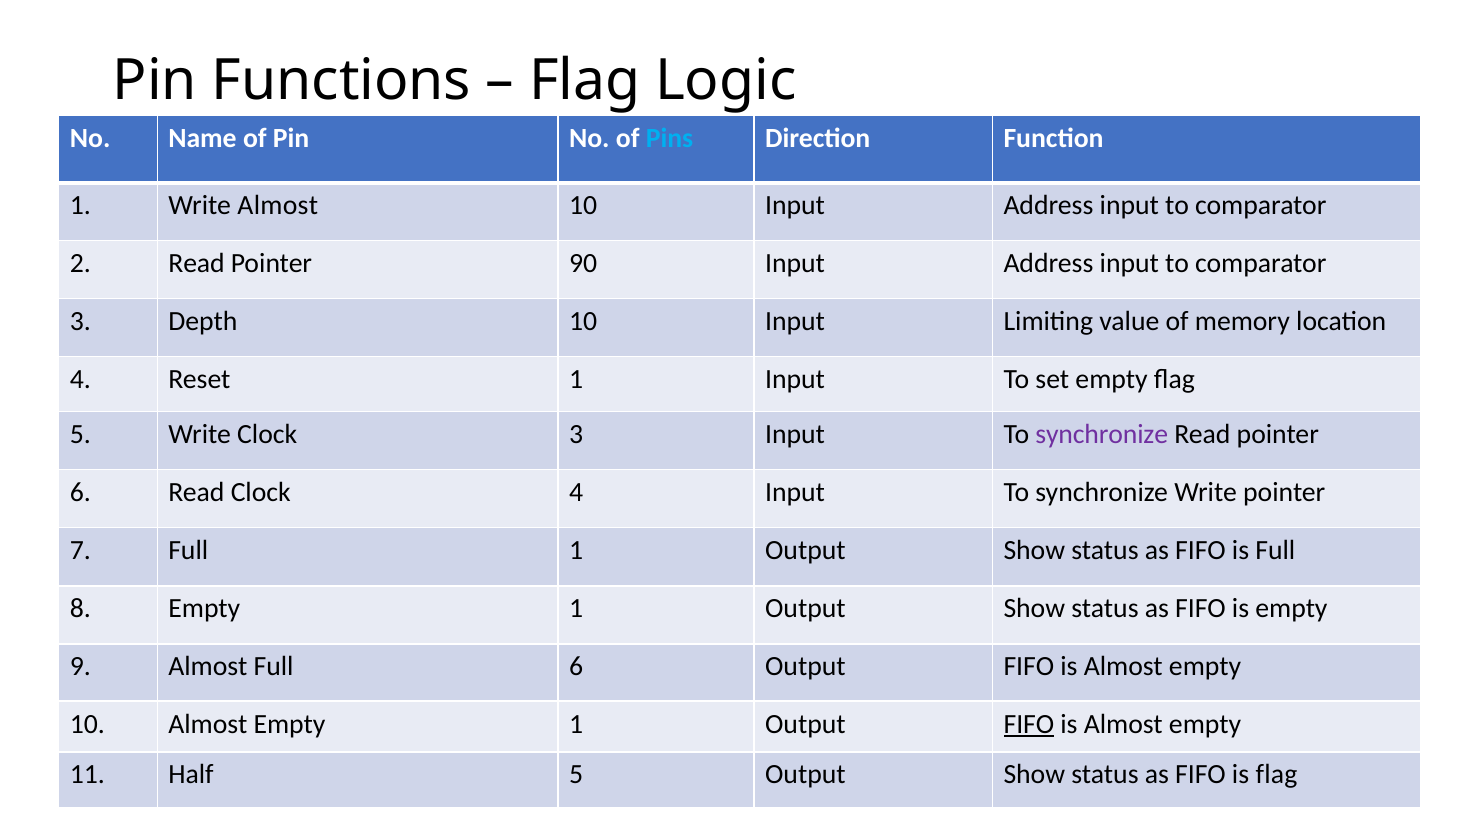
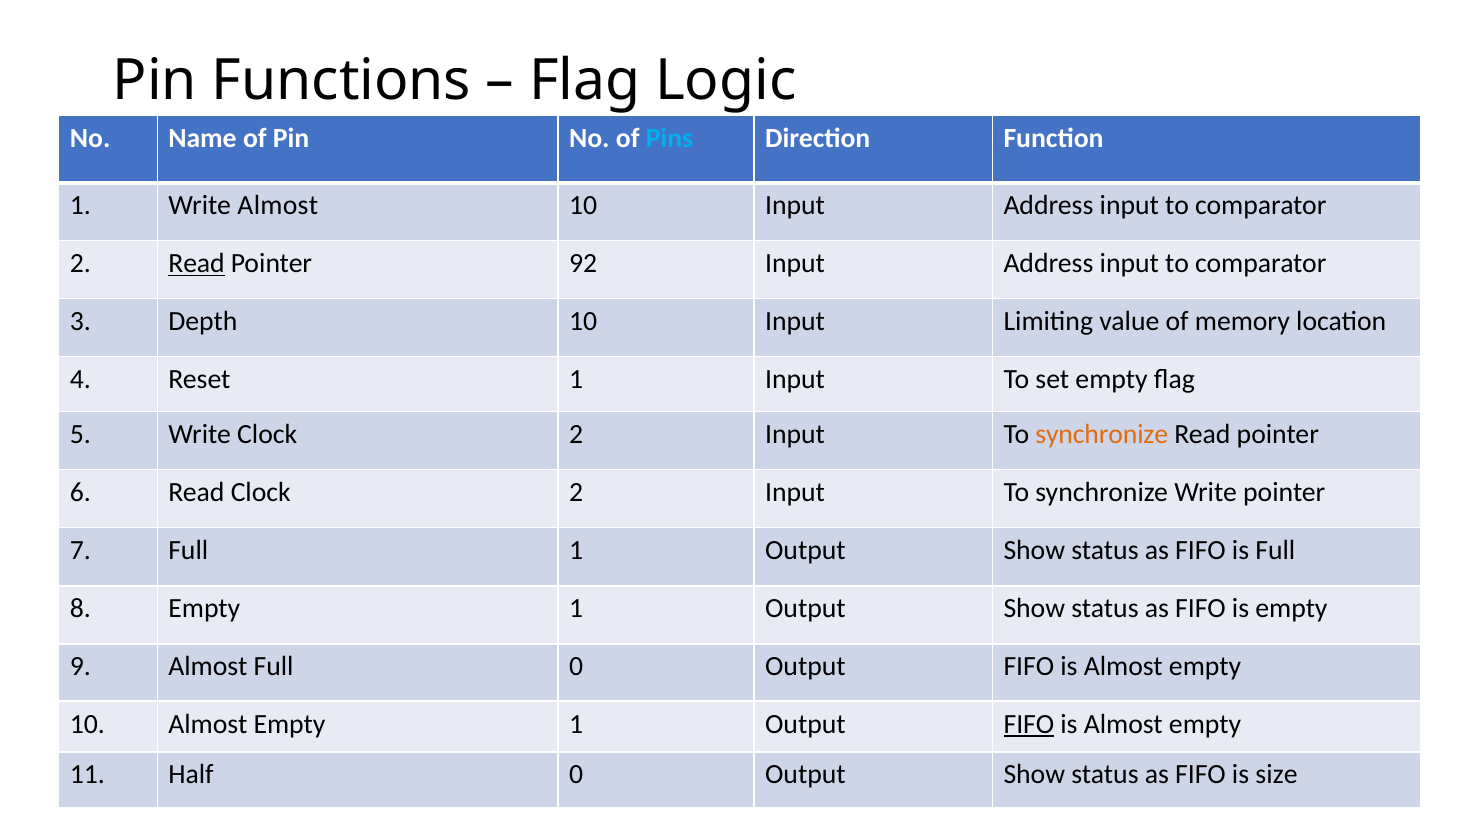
Read at (197, 264) underline: none -> present
90: 90 -> 92
Write Clock 3: 3 -> 2
synchronize at (1102, 434) colour: purple -> orange
Read Clock 4: 4 -> 2
Full 6: 6 -> 0
Half 5: 5 -> 0
is flag: flag -> size
